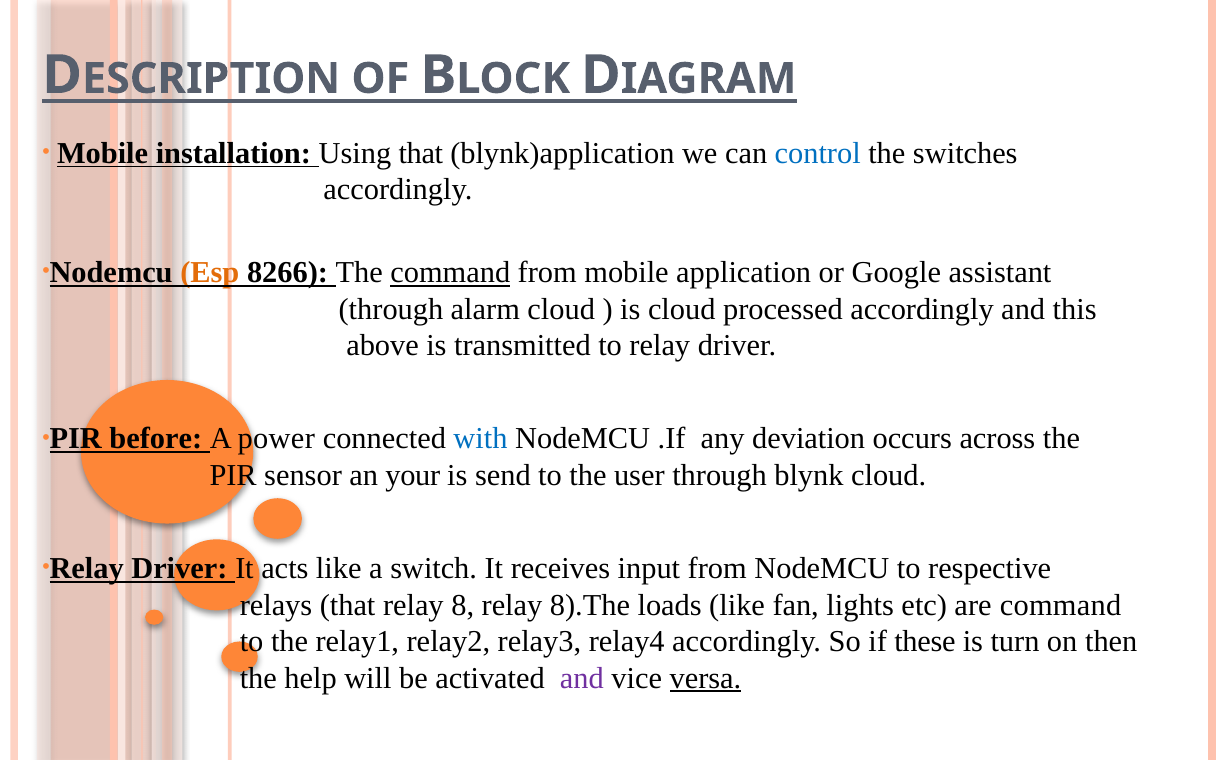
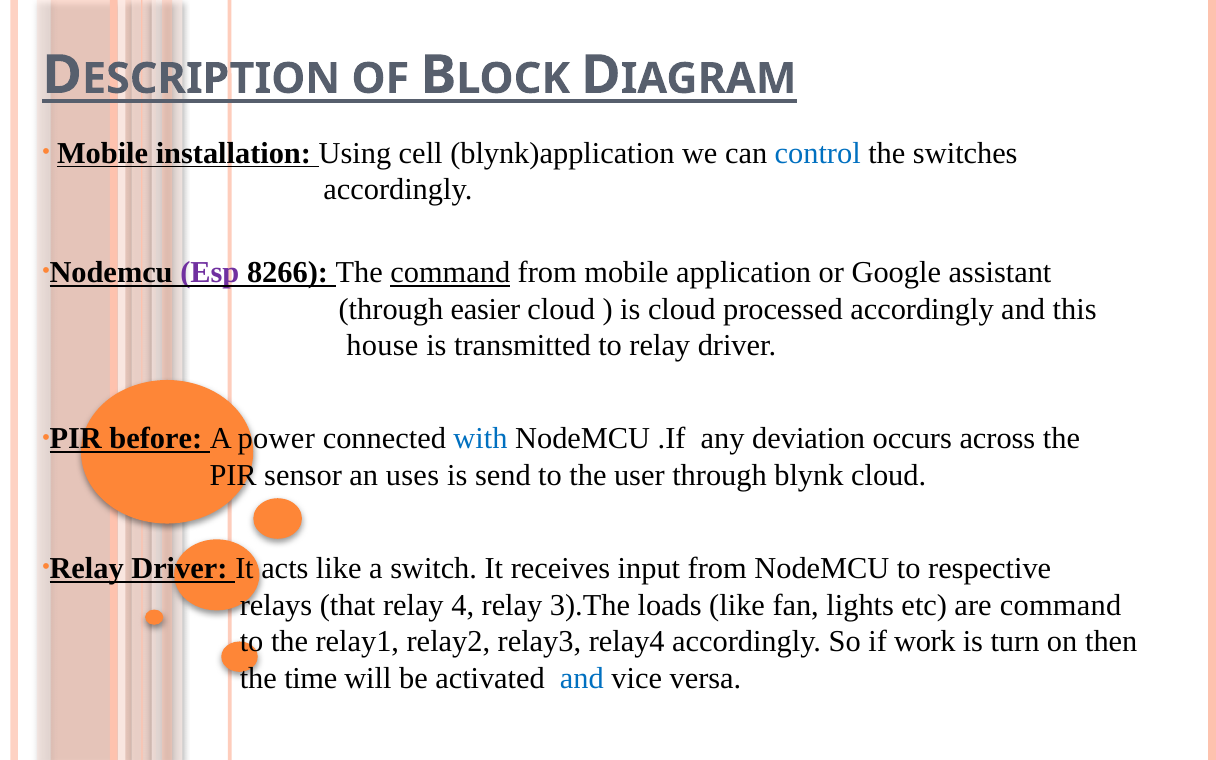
Using that: that -> cell
Esp colour: orange -> purple
alarm: alarm -> easier
above: above -> house
your: your -> uses
8: 8 -> 4
8).The: 8).The -> 3).The
these: these -> work
help: help -> time
and at (582, 678) colour: purple -> blue
versa underline: present -> none
